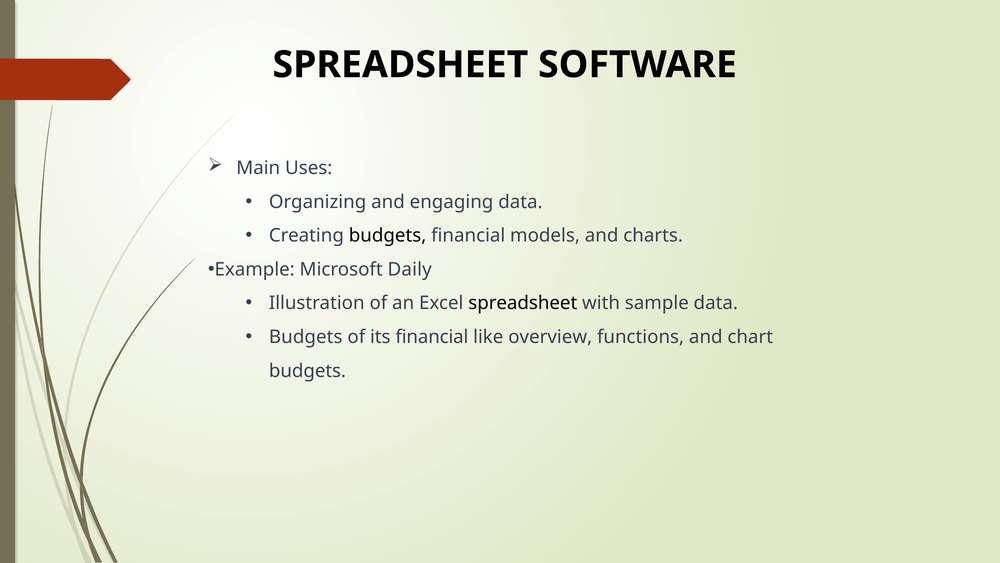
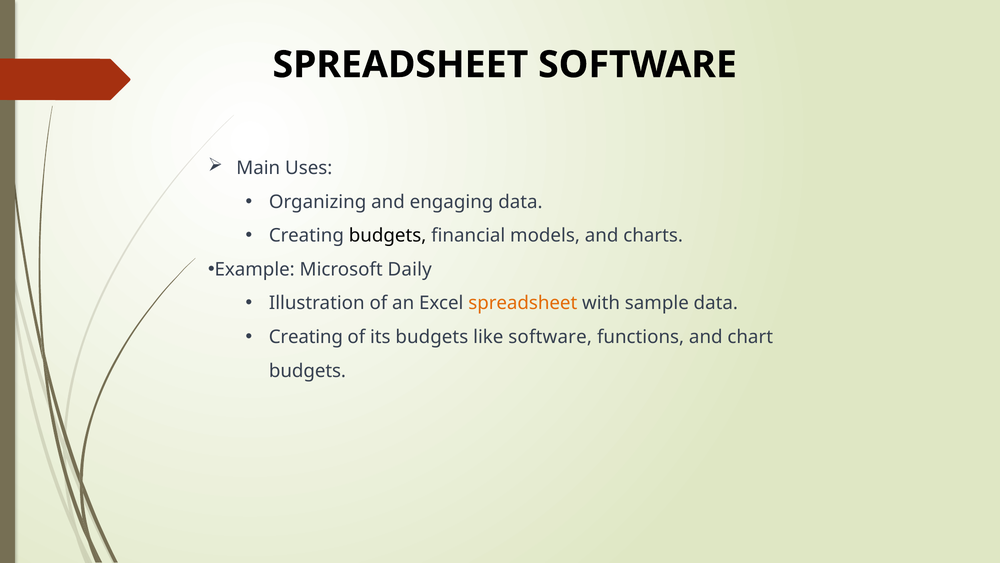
spreadsheet at (523, 303) colour: black -> orange
Budgets at (306, 337): Budgets -> Creating
its financial: financial -> budgets
like overview: overview -> software
